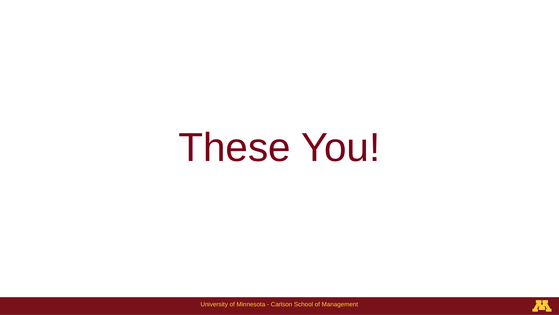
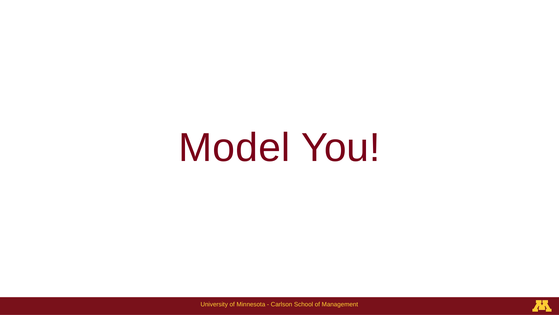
These: These -> Model
